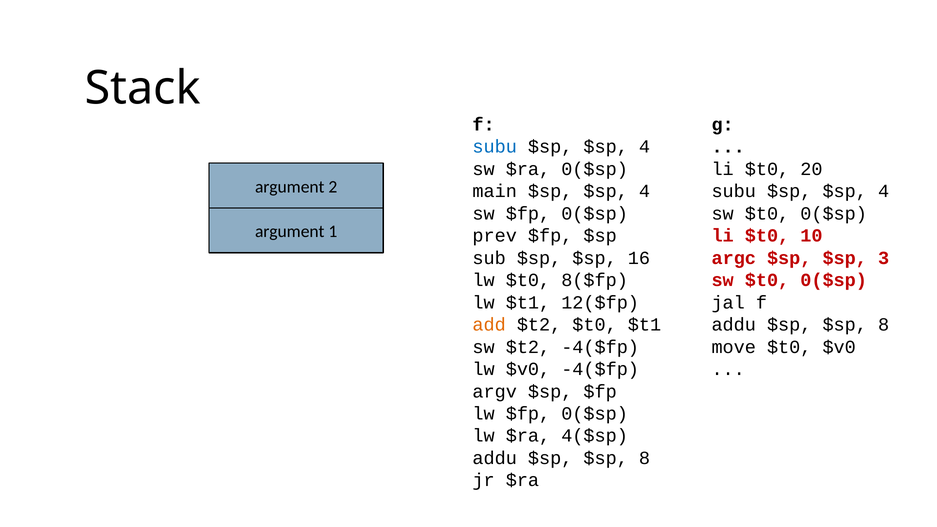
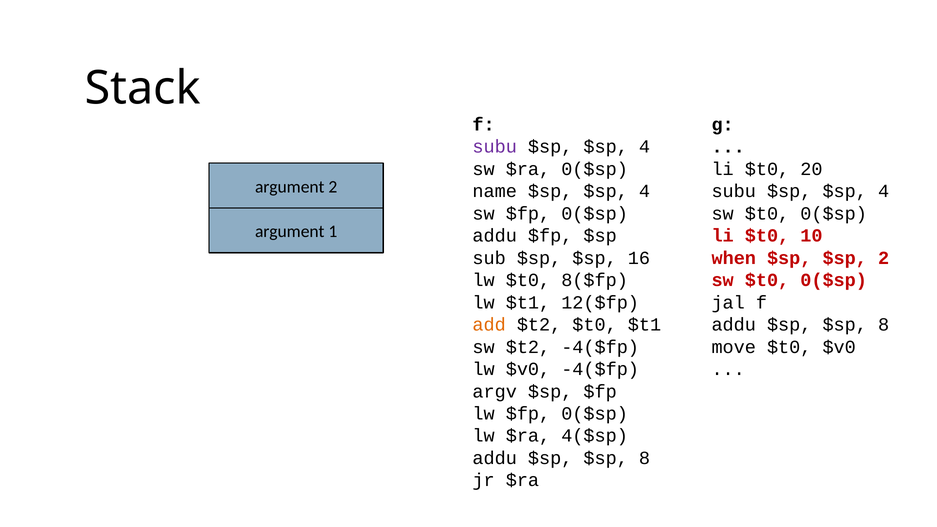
subu at (495, 147) colour: blue -> purple
main: main -> name
prev at (495, 236): prev -> addu
argc: argc -> when
$sp 3: 3 -> 2
